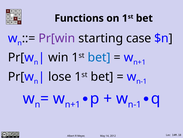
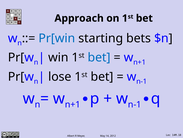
Functions: Functions -> Approach
Pr[win colour: purple -> blue
case: case -> bets
